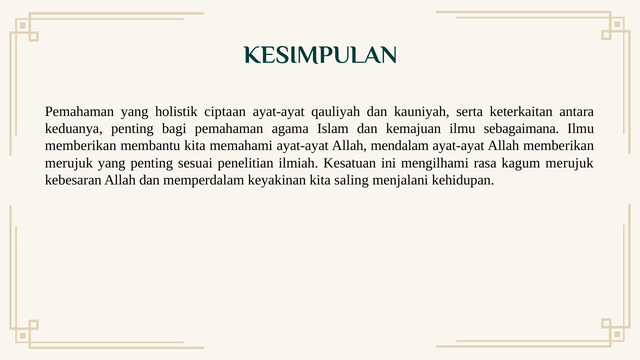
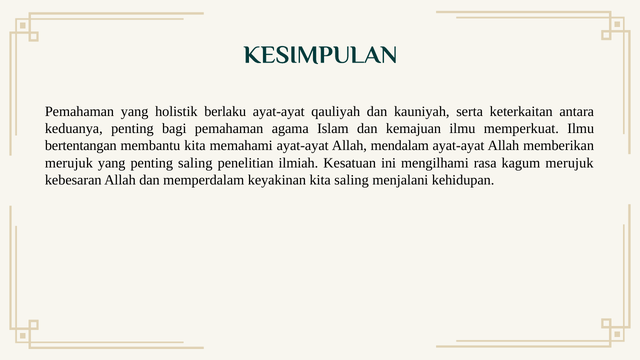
ciptaan: ciptaan -> berlaku
sebagaimana: sebagaimana -> memperkuat
memberikan at (81, 146): memberikan -> bertentangan
penting sesuai: sesuai -> saling
